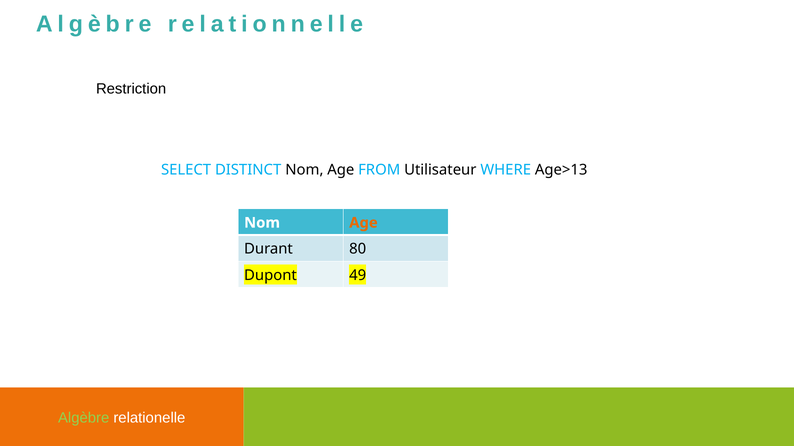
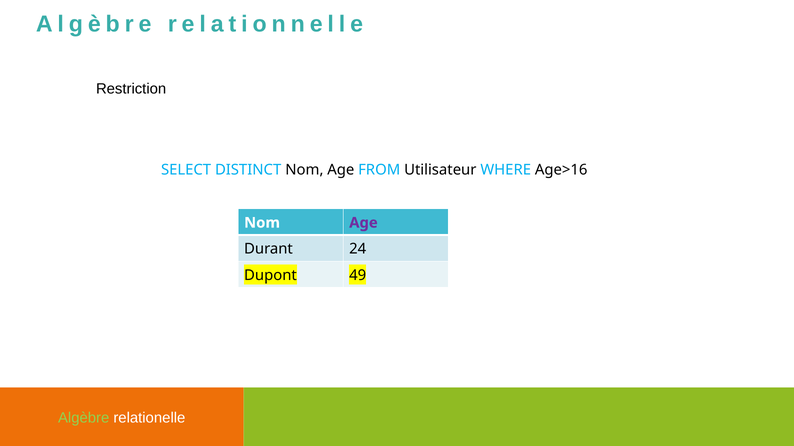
Age>13: Age>13 -> Age>16
Age at (363, 223) colour: orange -> purple
80: 80 -> 24
